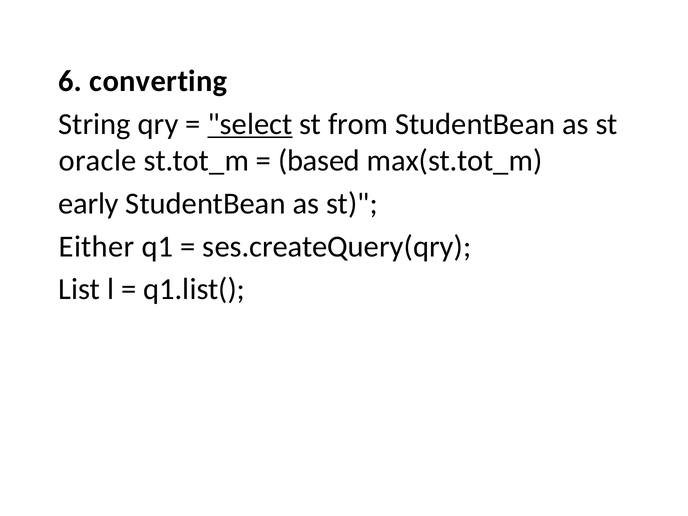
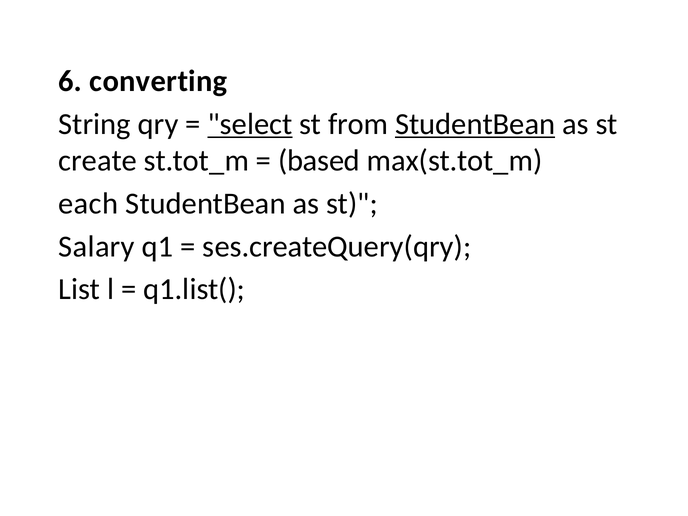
StudentBean at (475, 124) underline: none -> present
oracle: oracle -> create
early: early -> each
Either: Either -> Salary
